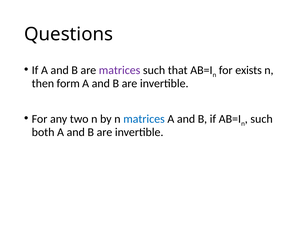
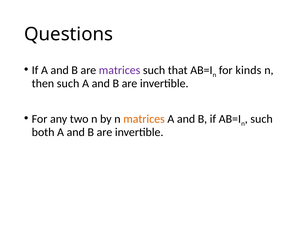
exists: exists -> kinds
then form: form -> such
matrices at (144, 119) colour: blue -> orange
